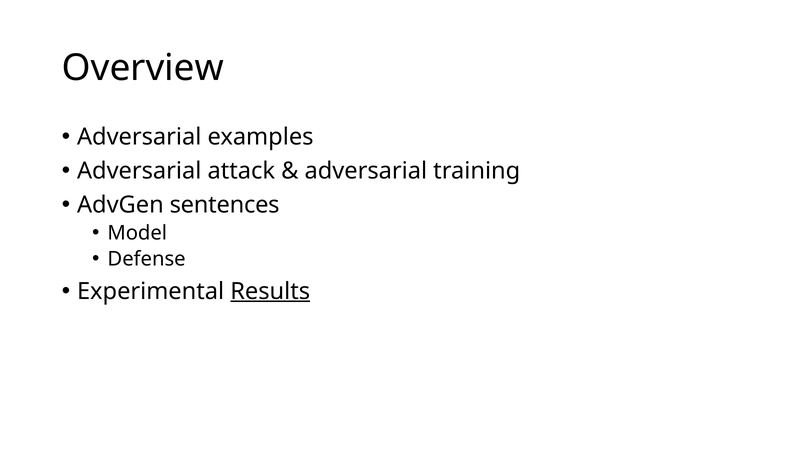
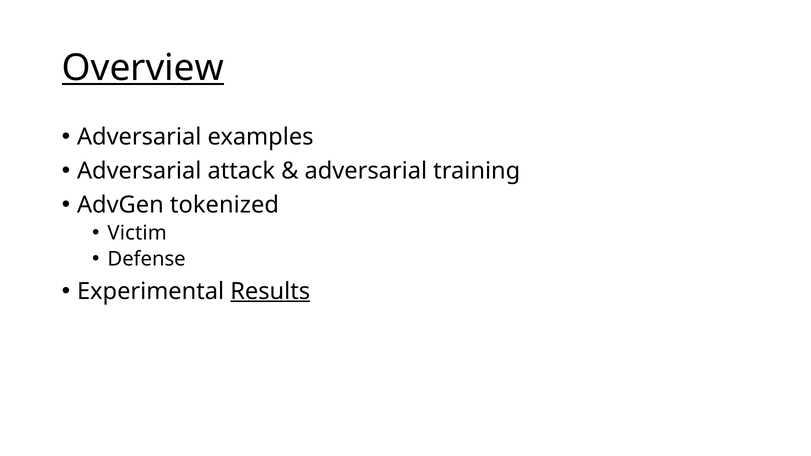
Overview underline: none -> present
sentences: sentences -> tokenized
Model: Model -> Victim
